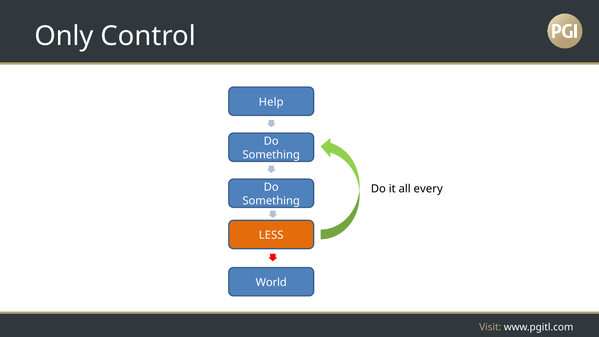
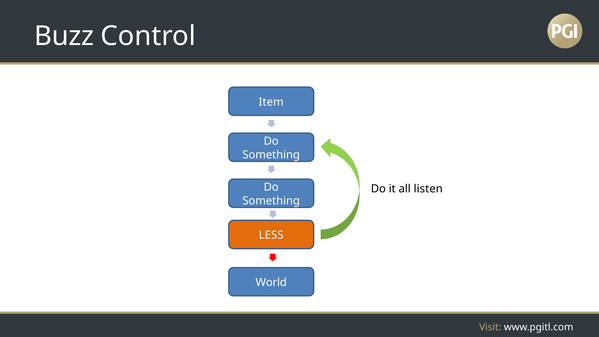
Only: Only -> Buzz
Help: Help -> Item
every: every -> listen
